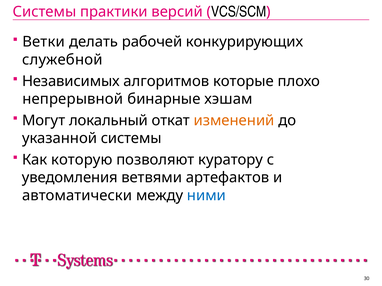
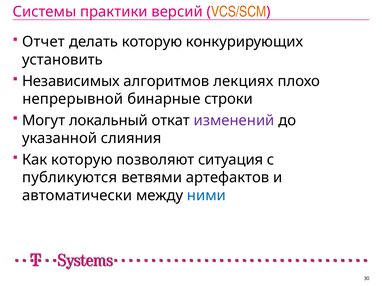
VCS/SCM colour: black -> orange
Ветки: Ветки -> Отчет
делать рабочей: рабочей -> которую
служебной: служебной -> установить
которые: которые -> лекциях
хэшам: хэшам -> строки
изменений colour: orange -> purple
указанной системы: системы -> слияния
куратору: куратору -> ситуация
уведомления: уведомления -> публикуются
